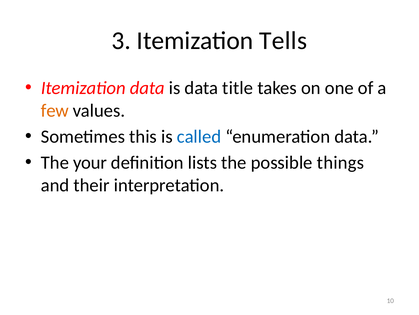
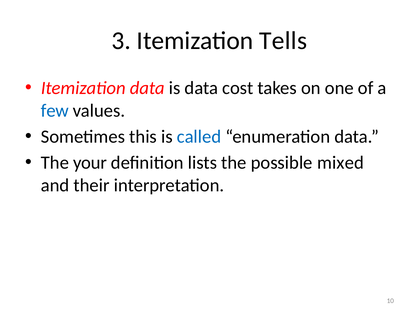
title: title -> cost
few colour: orange -> blue
things: things -> mixed
